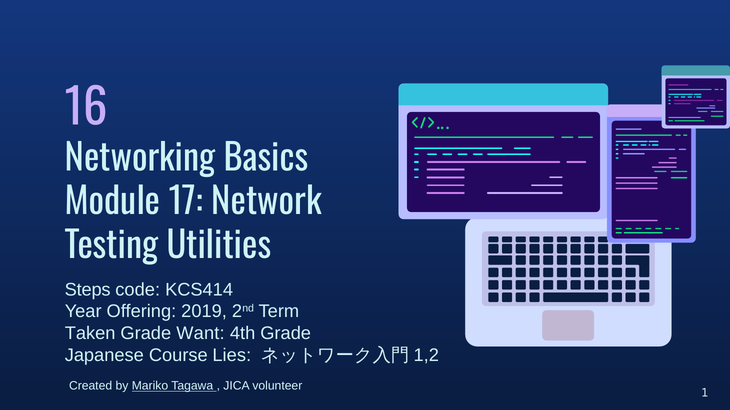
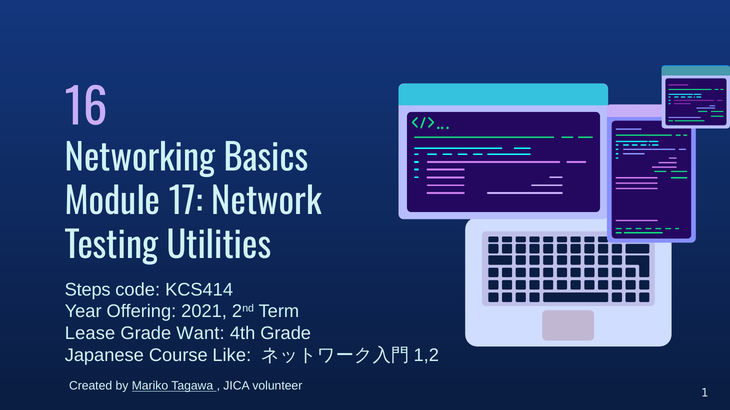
2019: 2019 -> 2021
Taken: Taken -> Lease
Lies: Lies -> Like
